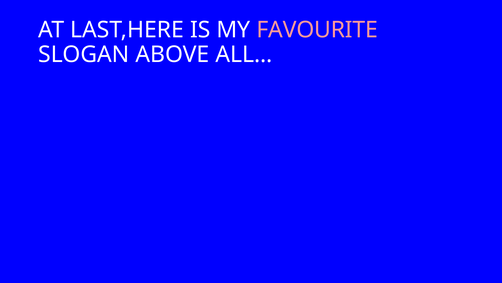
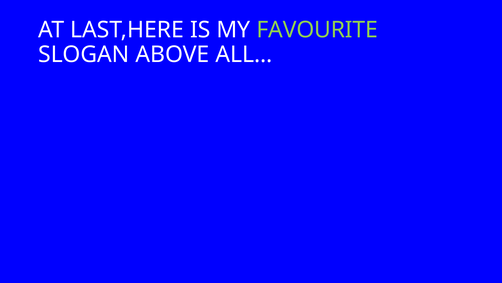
FAVOURITE colour: pink -> light green
